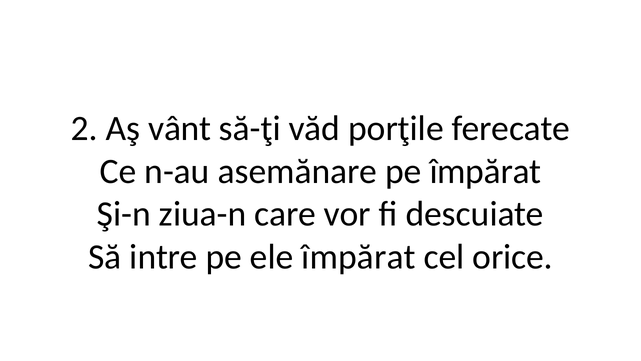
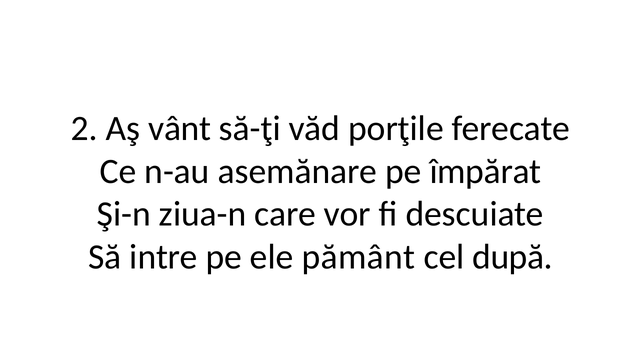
ele împărat: împărat -> pământ
orice: orice -> după
